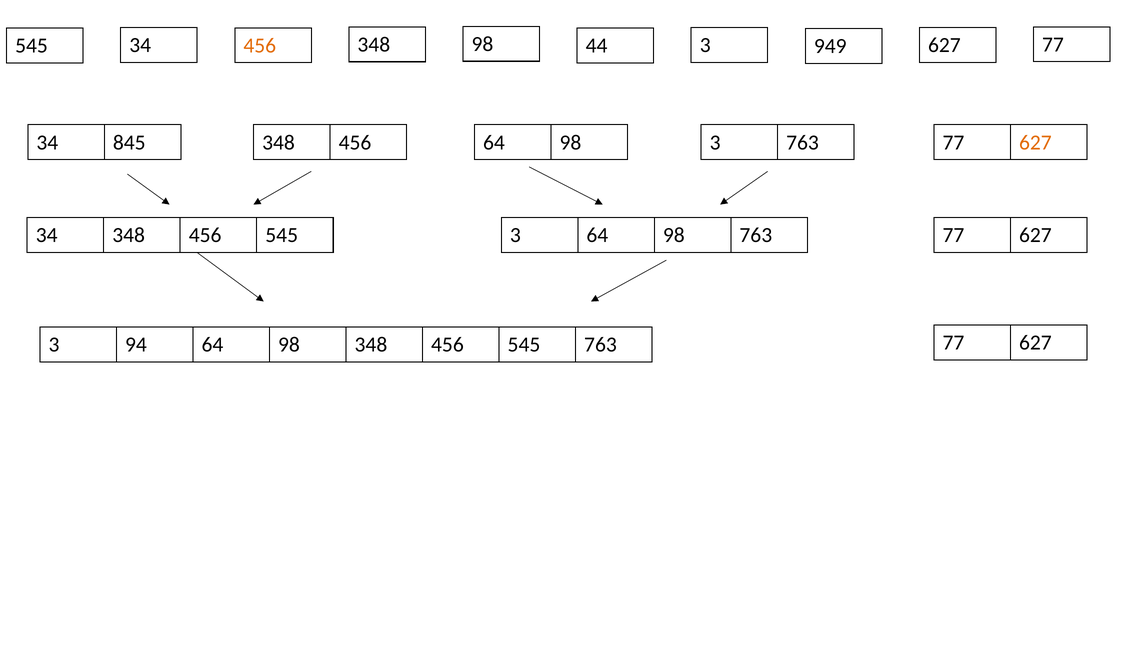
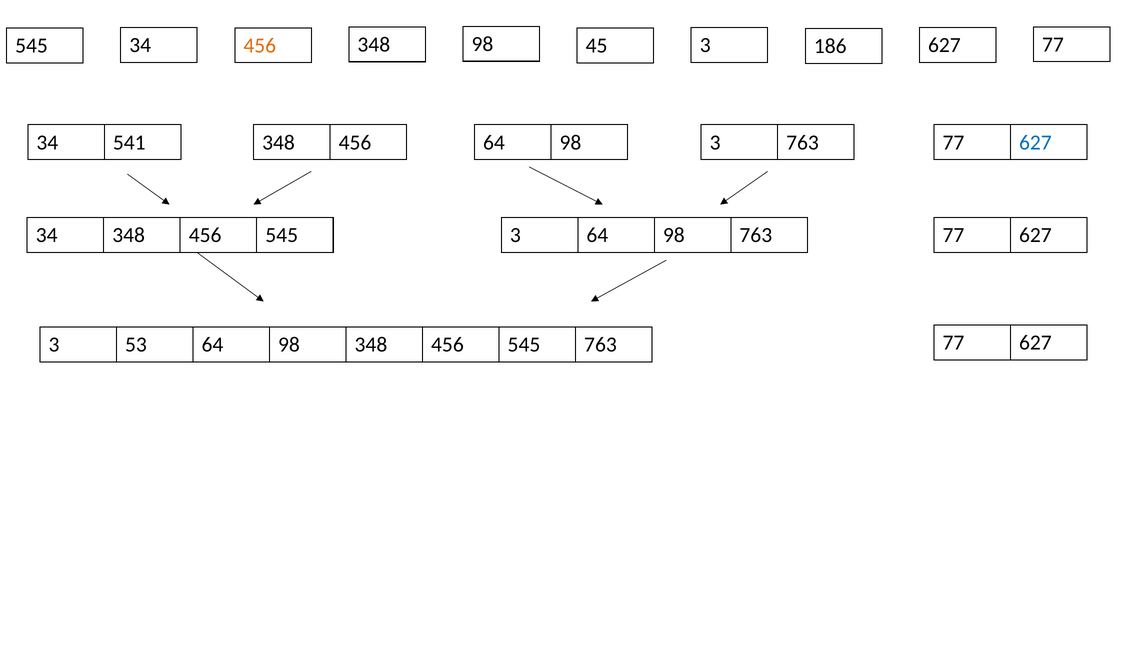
44: 44 -> 45
949: 949 -> 186
845: 845 -> 541
627 at (1035, 142) colour: orange -> blue
94: 94 -> 53
